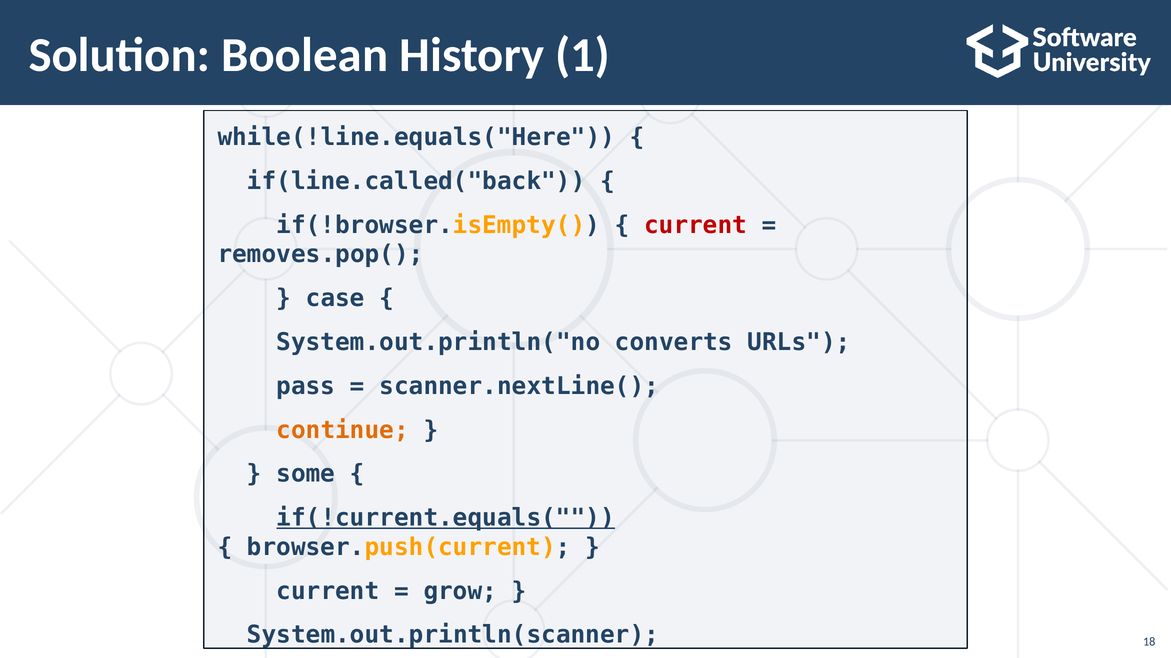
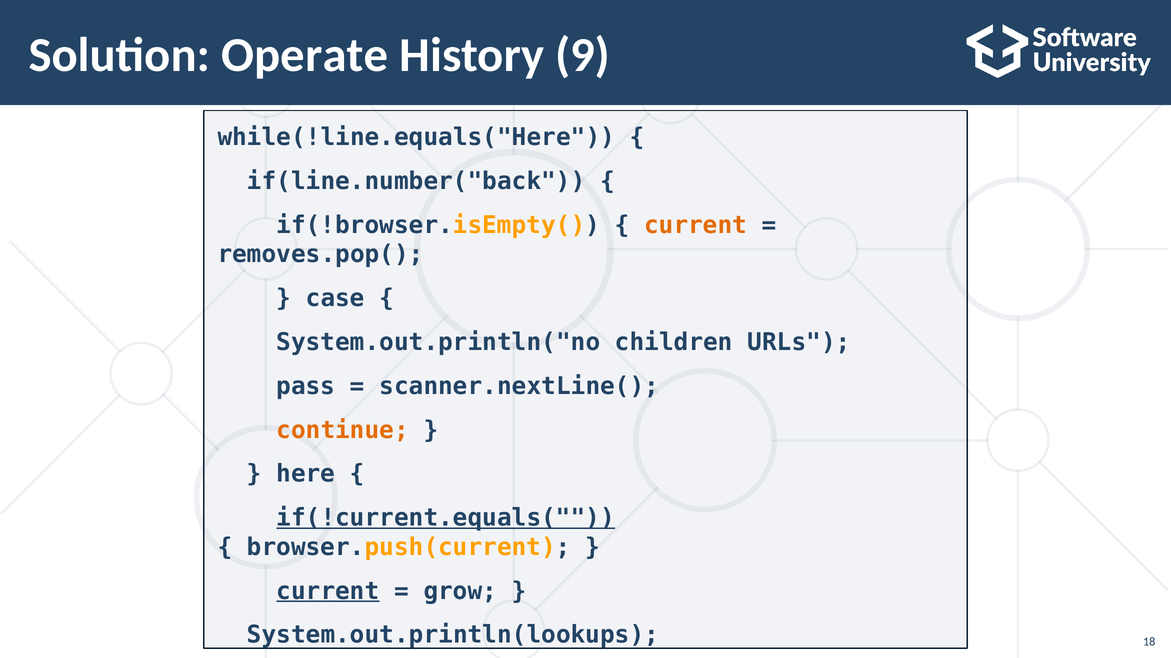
Boolean: Boolean -> Operate
1: 1 -> 9
if(line.called("back: if(line.called("back -> if(line.number("back
current at (696, 225) colour: red -> orange
converts: converts -> children
some: some -> here
current at (328, 592) underline: none -> present
System.out.println(scanner: System.out.println(scanner -> System.out.println(lookups
